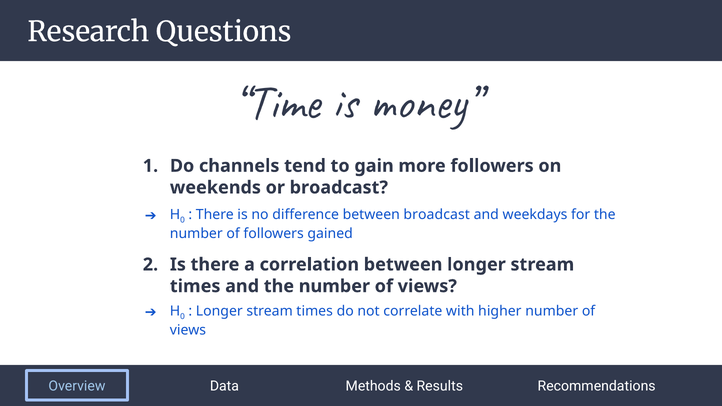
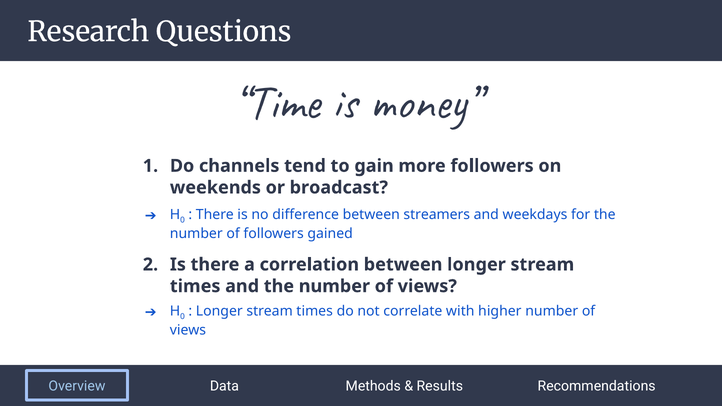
between broadcast: broadcast -> streamers
